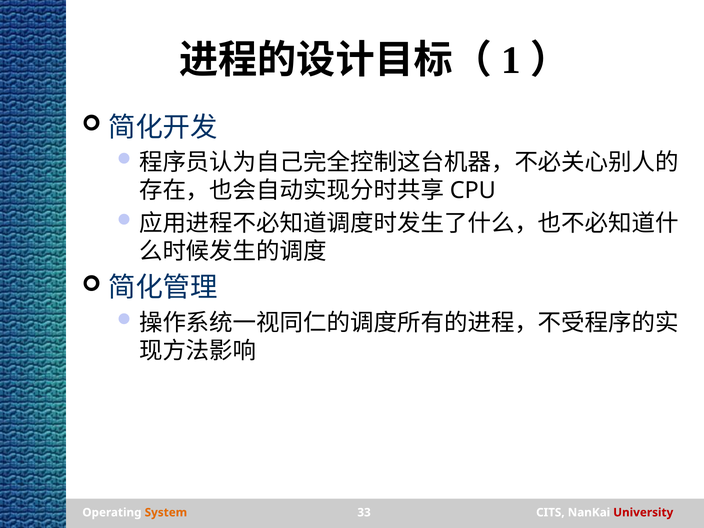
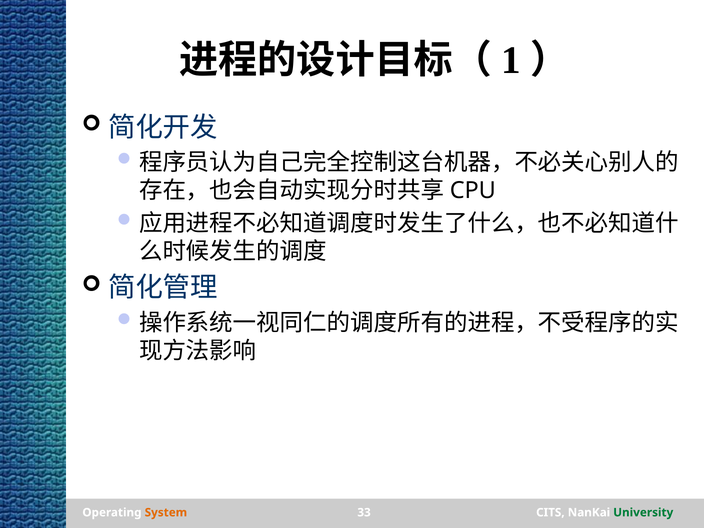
University colour: red -> green
